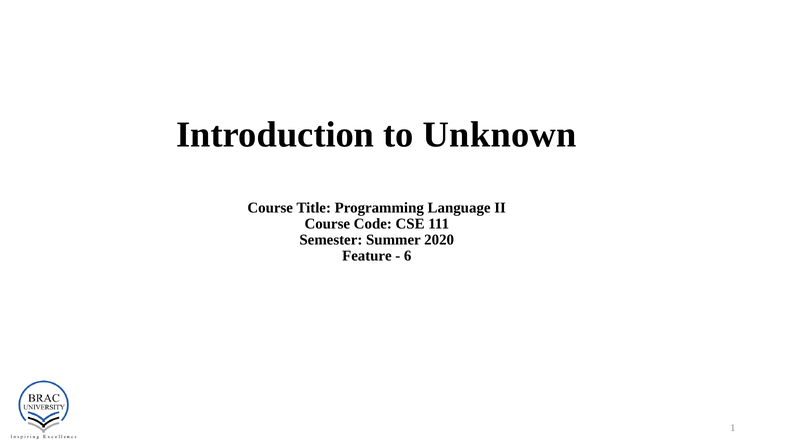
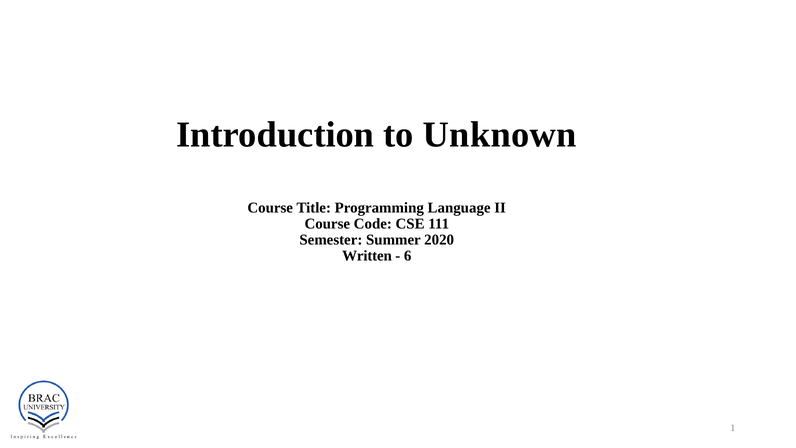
Feature: Feature -> Written
